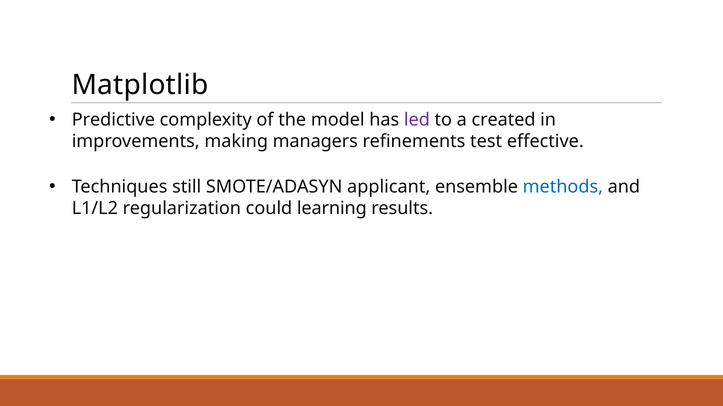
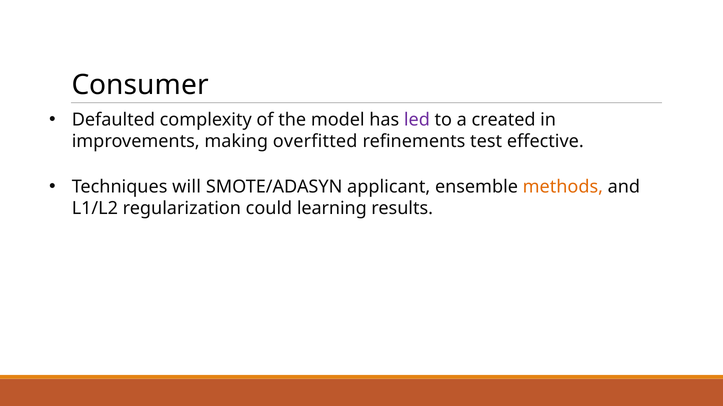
Matplotlib: Matplotlib -> Consumer
Predictive: Predictive -> Defaulted
managers: managers -> overfitted
still: still -> will
methods colour: blue -> orange
